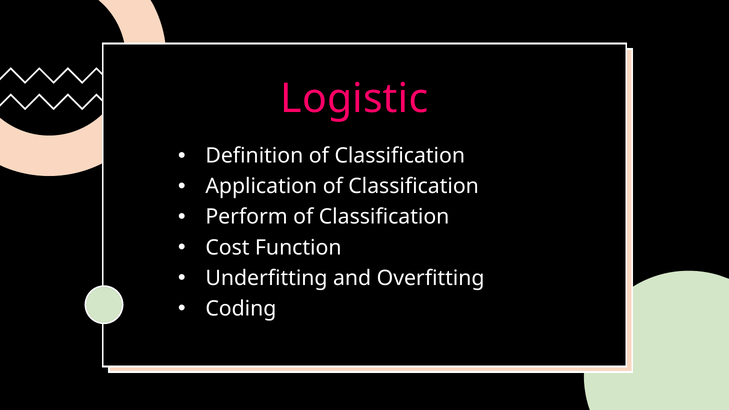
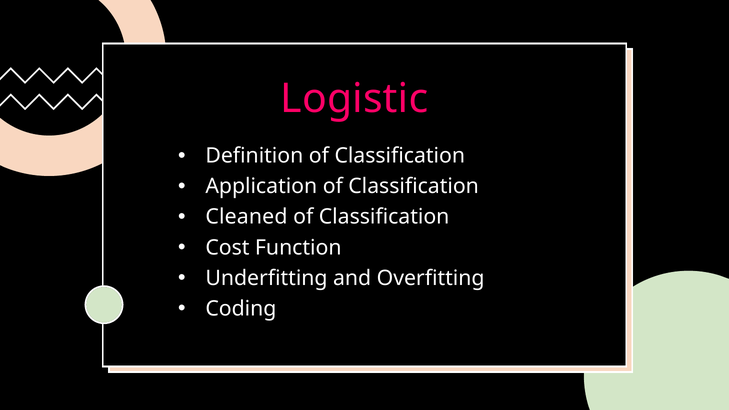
Perform: Perform -> Cleaned
